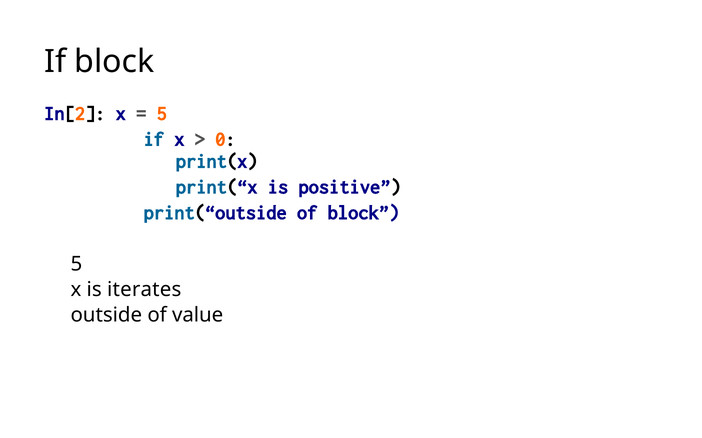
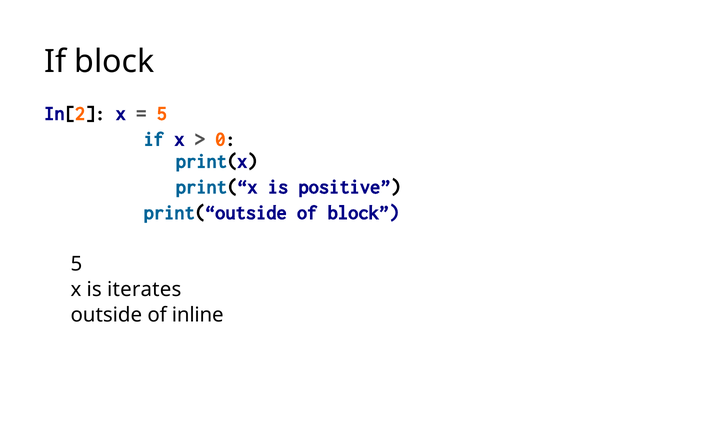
value: value -> inline
